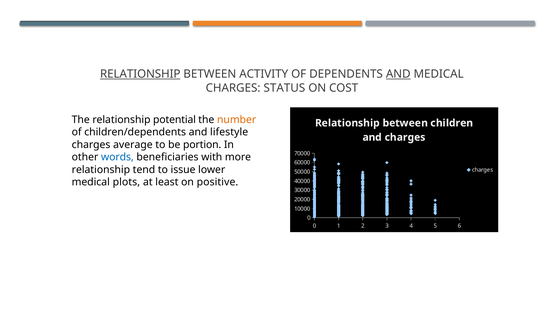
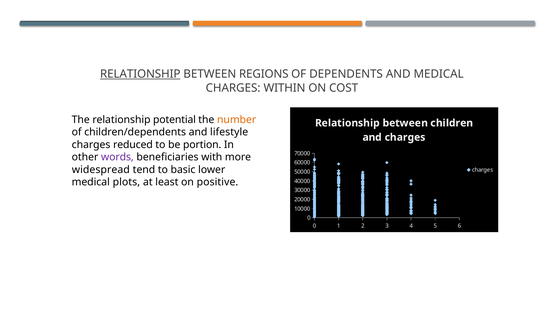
ACTIVITY: ACTIVITY -> REGIONS
AND at (398, 74) underline: present -> none
STATUS: STATUS -> WITHIN
average: average -> reduced
words colour: blue -> purple
relationship at (101, 170): relationship -> widespread
issue: issue -> basic
